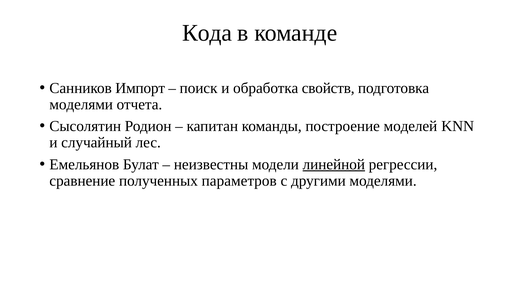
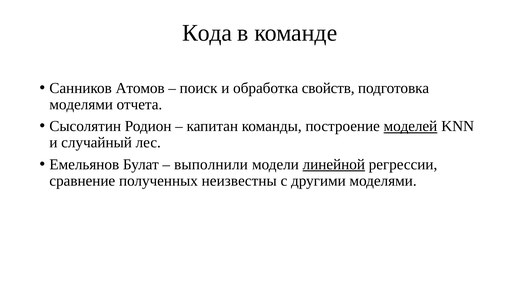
Импорт: Импорт -> Атомов
моделей underline: none -> present
неизвестны: неизвестны -> выполнили
параметров: параметров -> неизвестны
